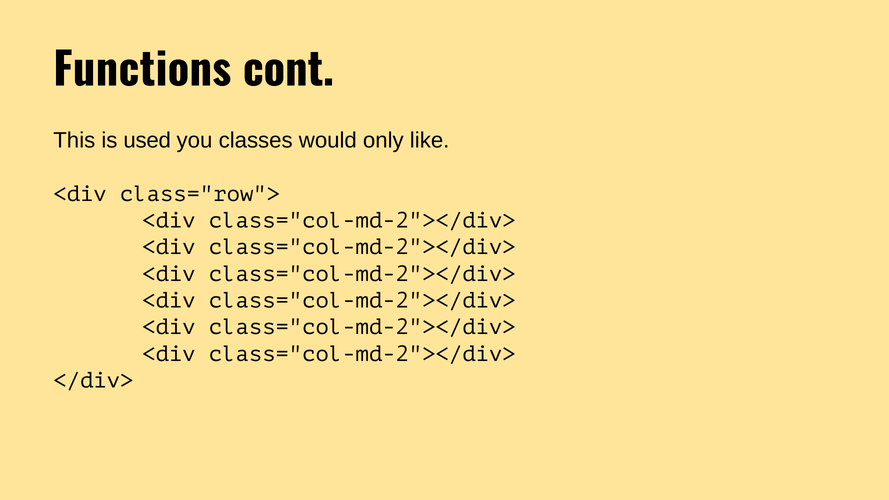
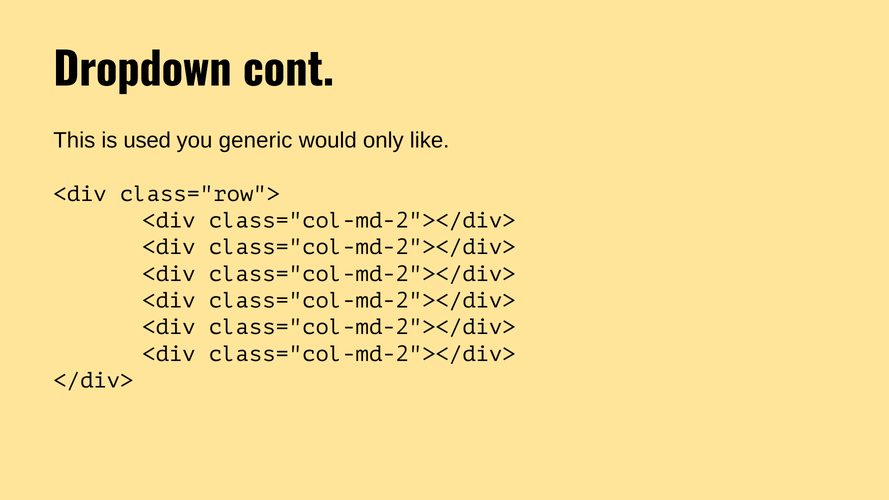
Functions: Functions -> Dropdown
classes: classes -> generic
